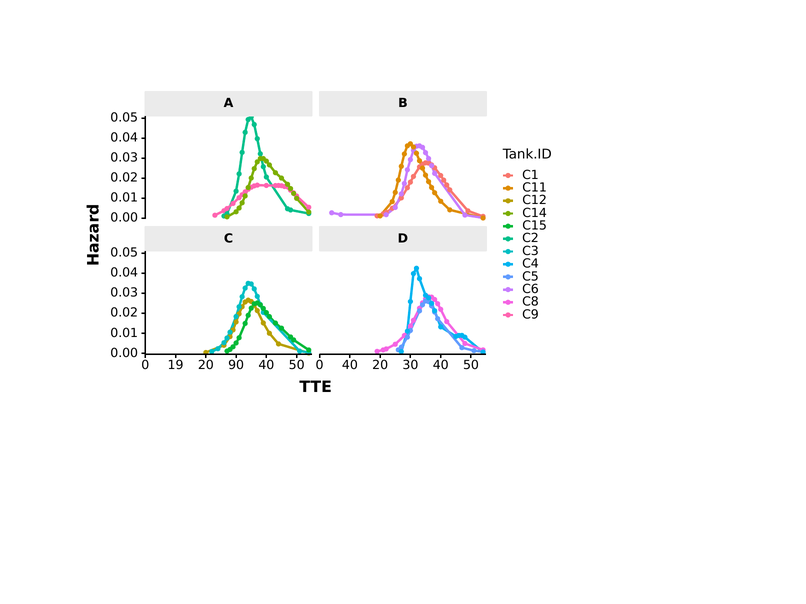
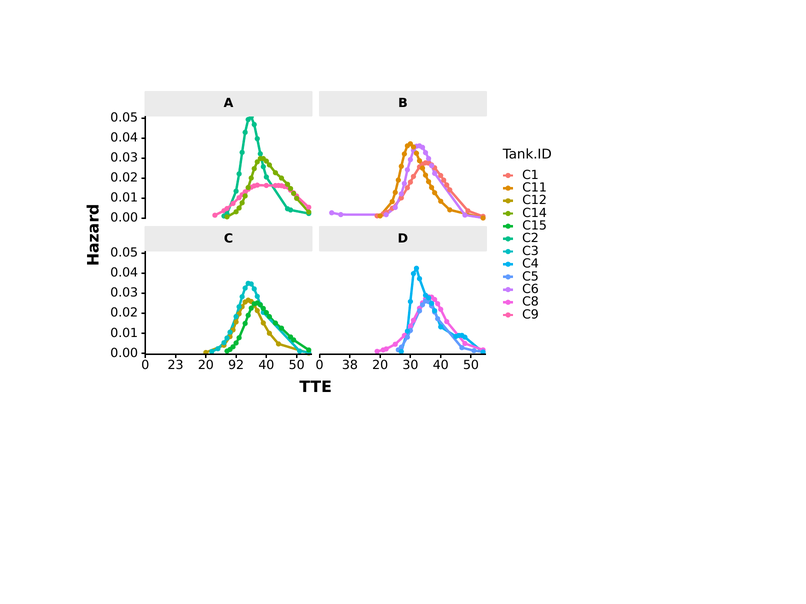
19: 19 -> 23
90: 90 -> 92
0 40: 40 -> 38
